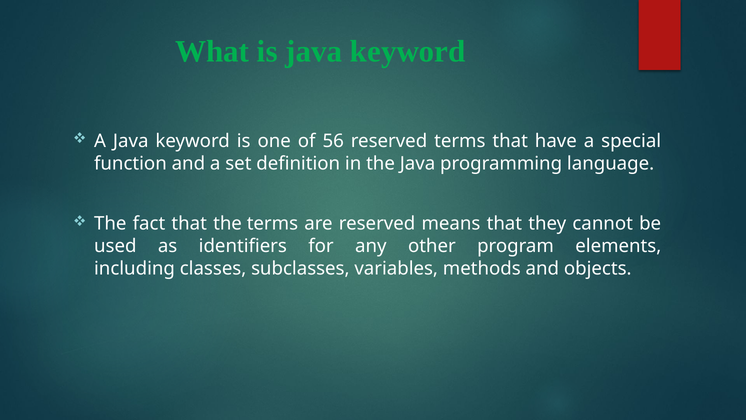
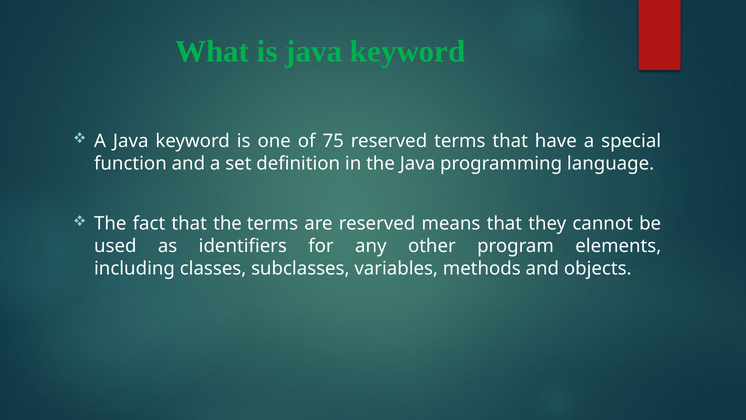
56: 56 -> 75
